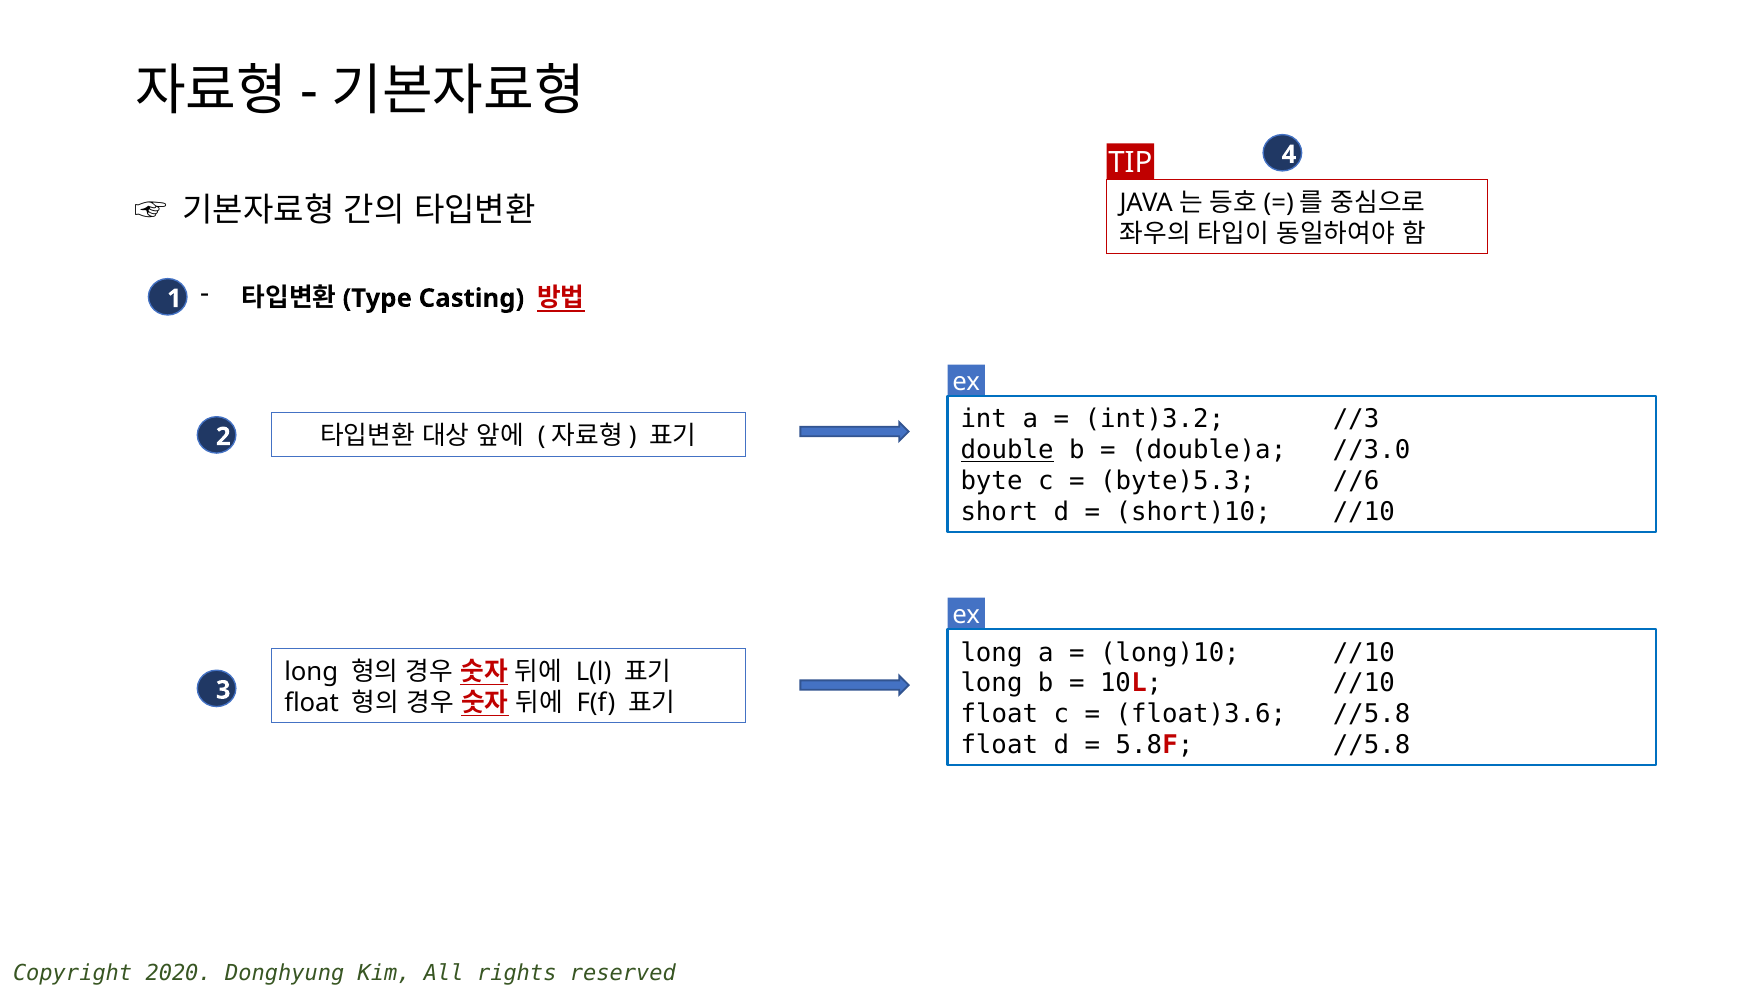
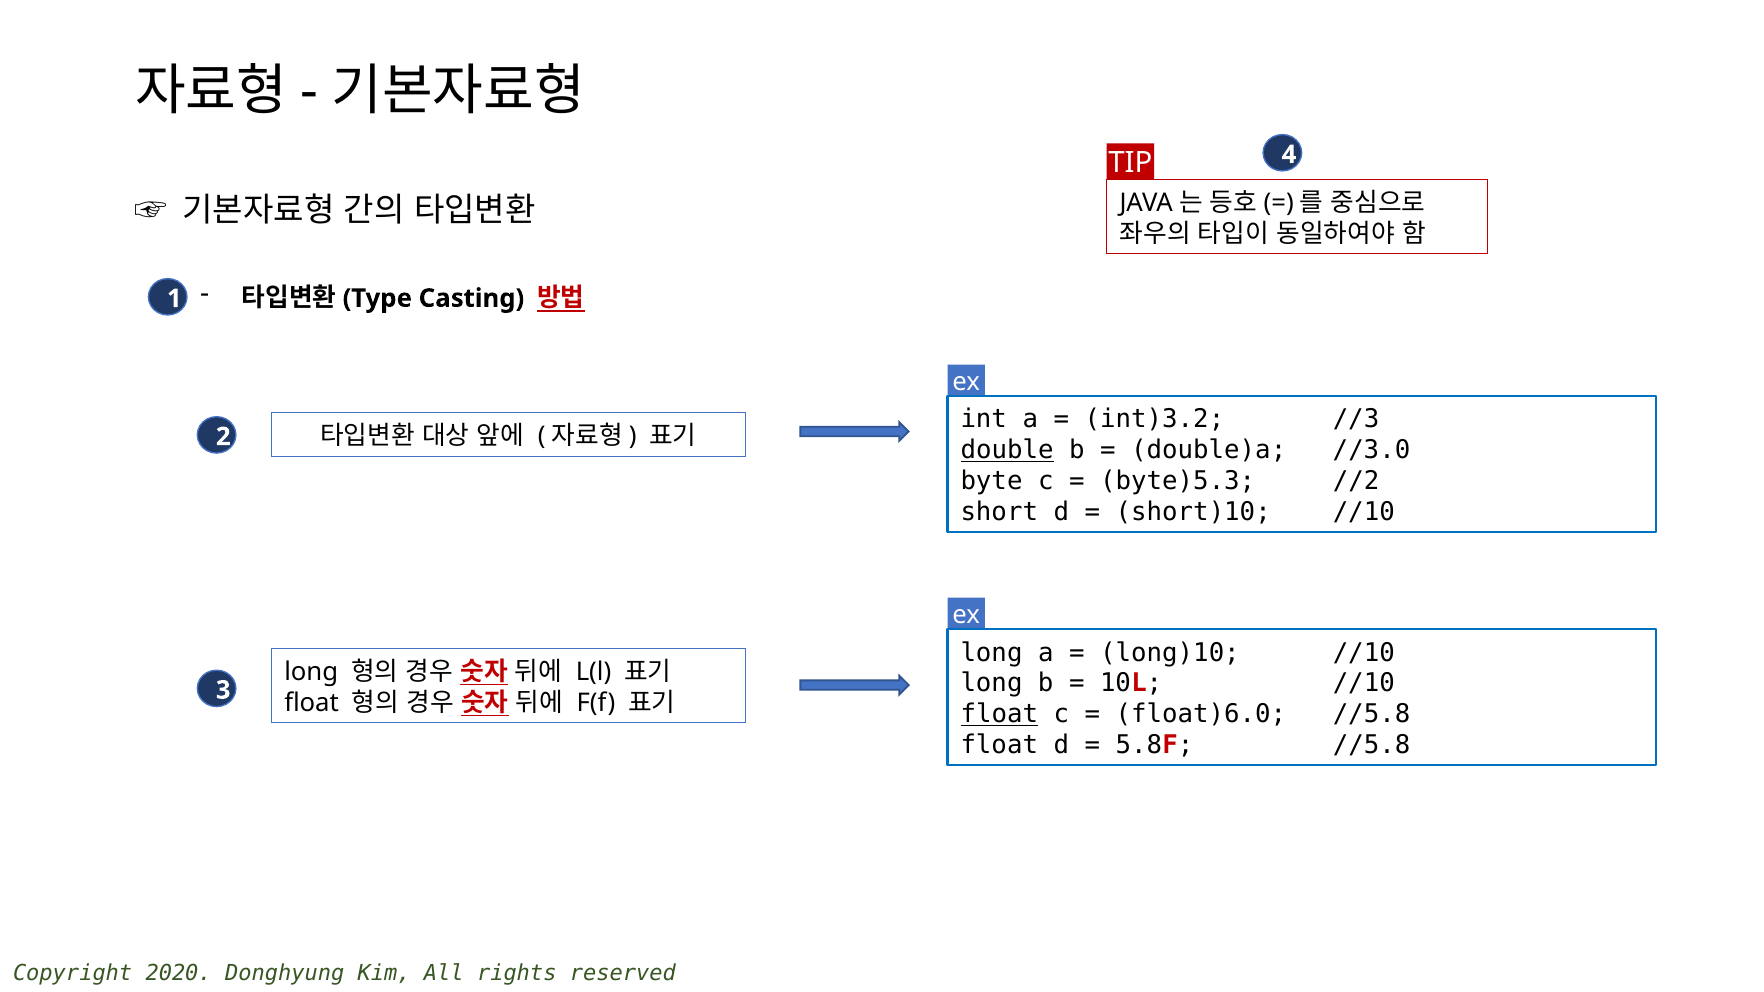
//6: //6 -> //2
float at (999, 714) underline: none -> present
float)3.6: float)3.6 -> float)6.0
